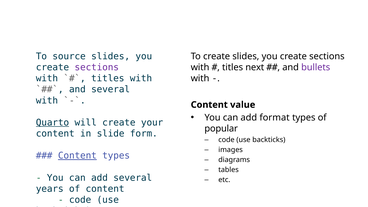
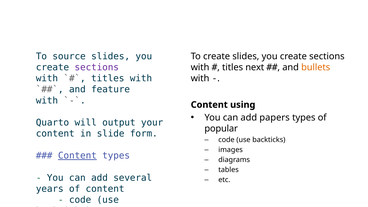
bullets colour: purple -> orange
and several: several -> feature
value: value -> using
format: format -> papers
Quarto underline: present -> none
will create: create -> output
